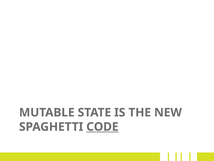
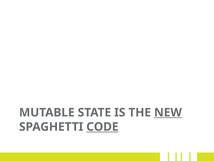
NEW underline: none -> present
